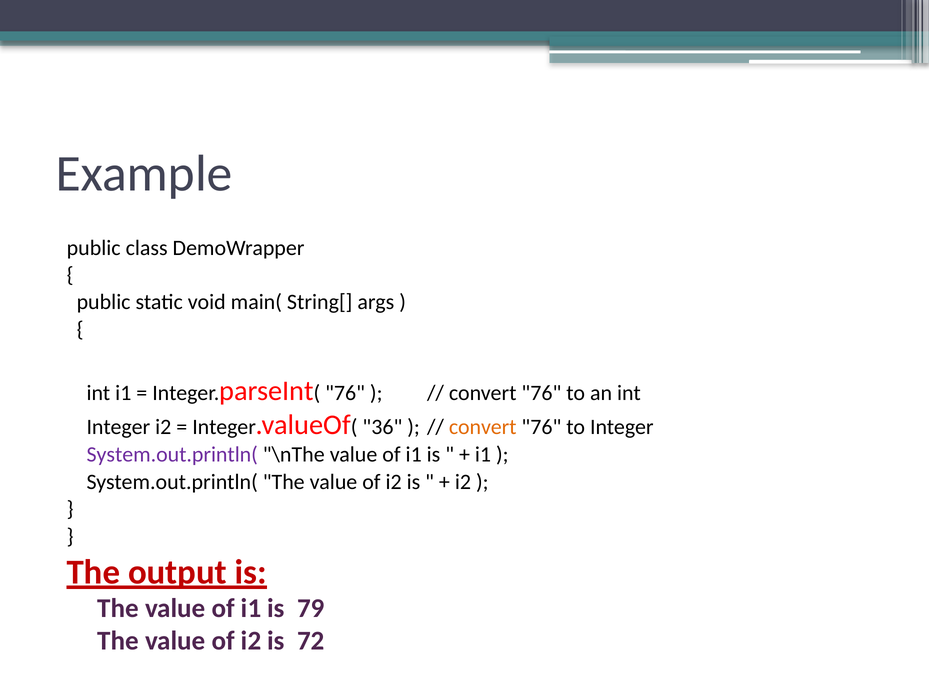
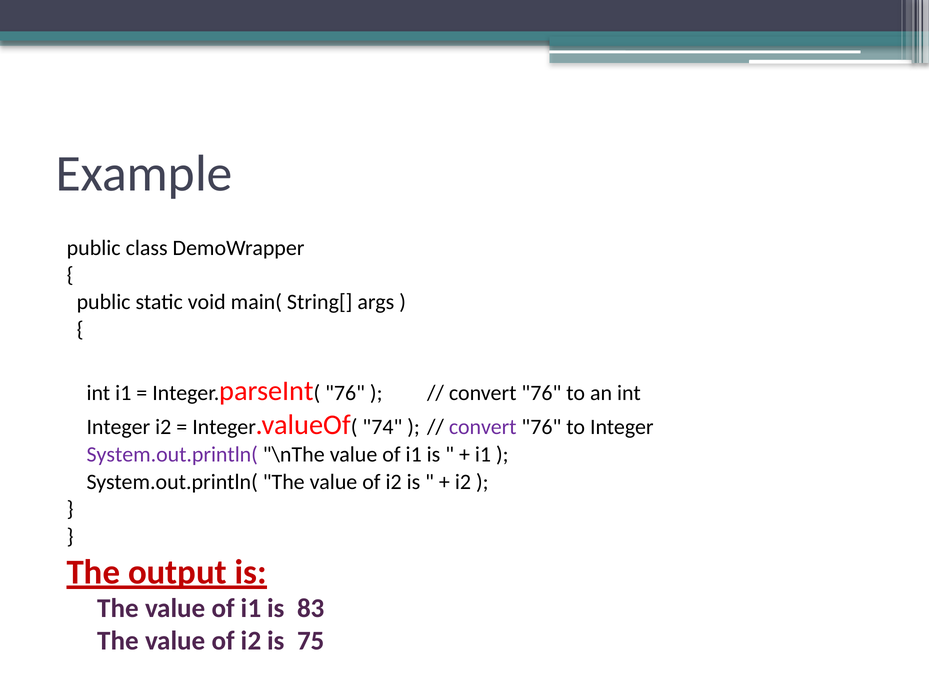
36: 36 -> 74
convert at (483, 427) colour: orange -> purple
79: 79 -> 83
72: 72 -> 75
